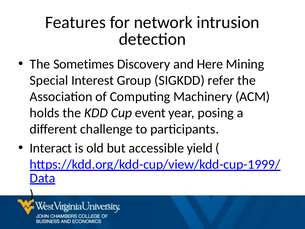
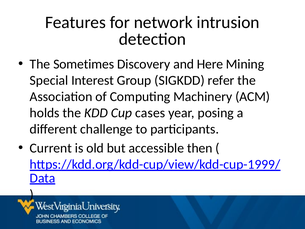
event: event -> cases
Interact: Interact -> Current
yield: yield -> then
